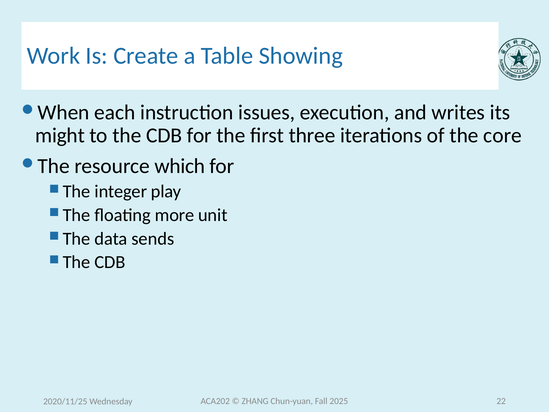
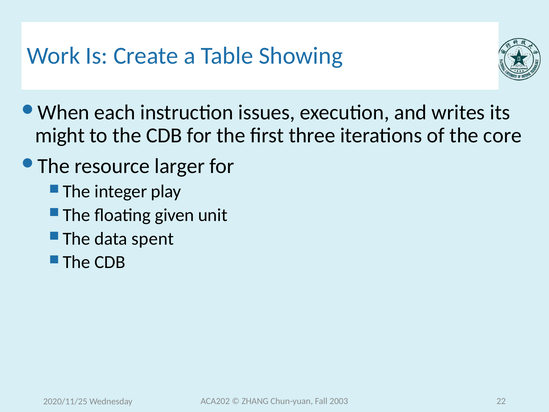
which: which -> larger
more: more -> given
sends: sends -> spent
2025: 2025 -> 2003
